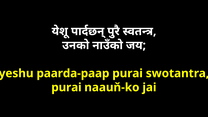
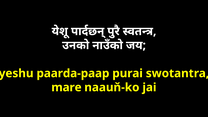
purai at (66, 87): purai -> mare
